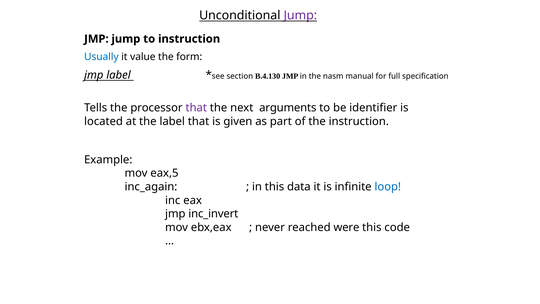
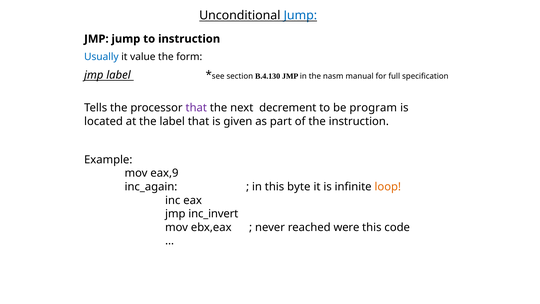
Jump at (300, 15) colour: purple -> blue
arguments: arguments -> decrement
identifier: identifier -> program
eax,5: eax,5 -> eax,9
data: data -> byte
loop colour: blue -> orange
